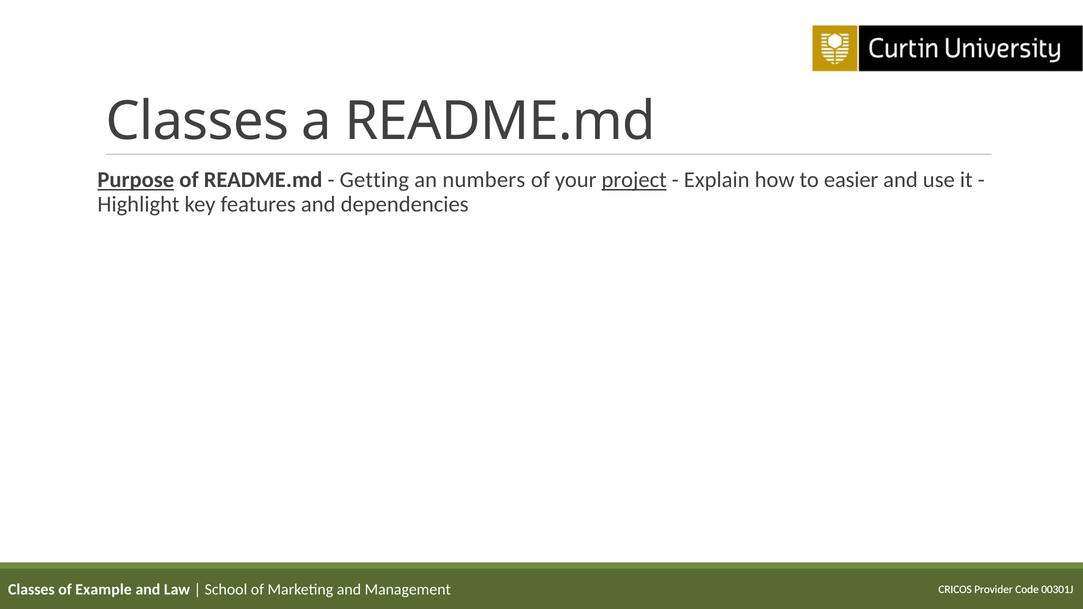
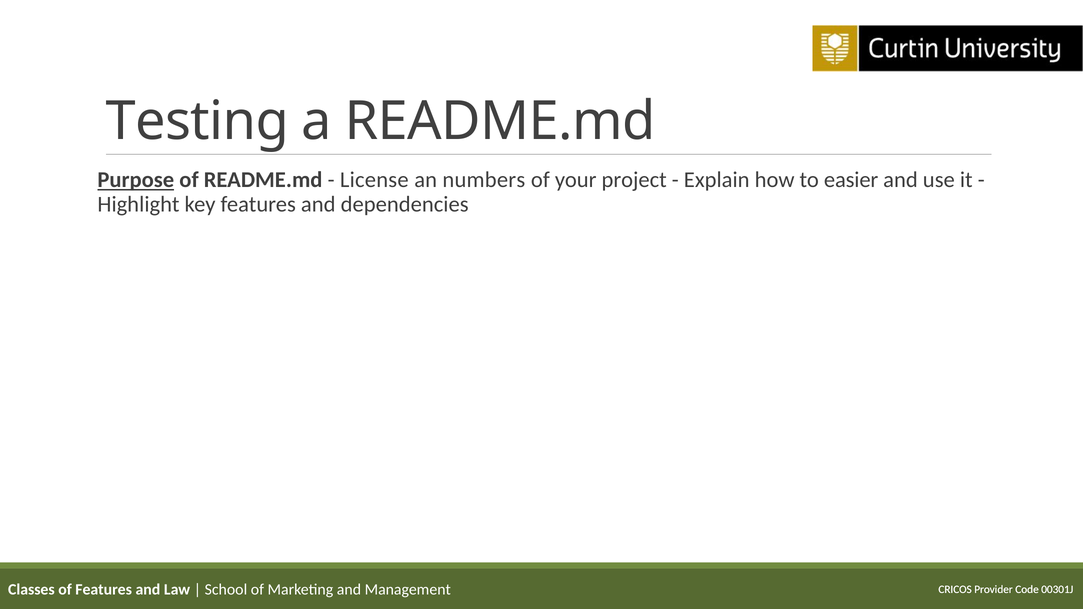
Classes at (197, 121): Classes -> Testing
Getting: Getting -> License
project underline: present -> none
of Example: Example -> Features
